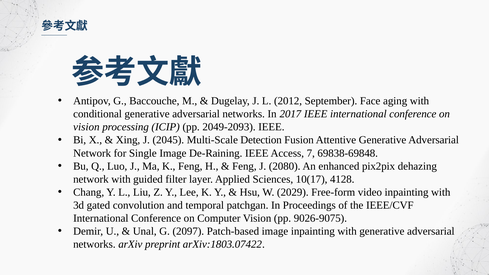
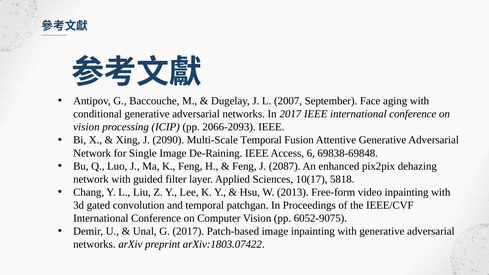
2012: 2012 -> 2007
2049-2093: 2049-2093 -> 2066-2093
2045: 2045 -> 2090
Multi-Scale Detection: Detection -> Temporal
7: 7 -> 6
2080: 2080 -> 2087
4128: 4128 -> 5818
2029: 2029 -> 2013
9026-9075: 9026-9075 -> 6052-9075
G 2097: 2097 -> 2017
